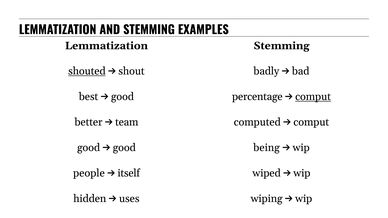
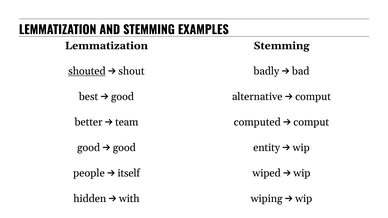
percentage: percentage -> alternative
comput at (313, 97) underline: present -> none
being: being -> entity
uses: uses -> with
